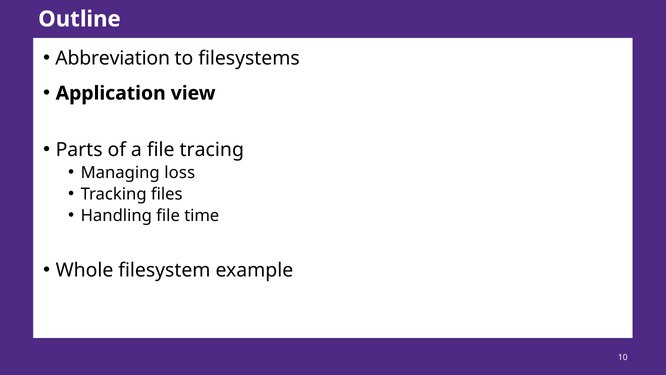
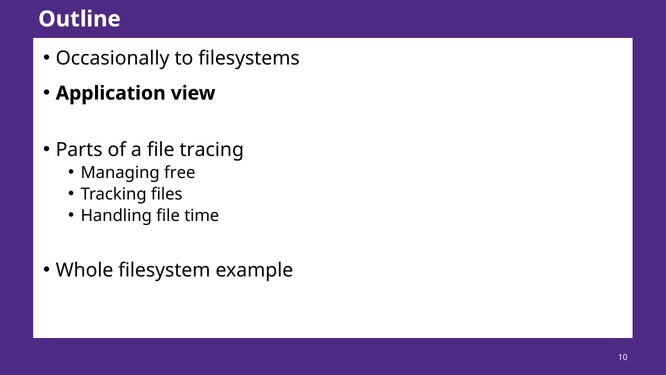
Abbreviation: Abbreviation -> Occasionally
loss: loss -> free
